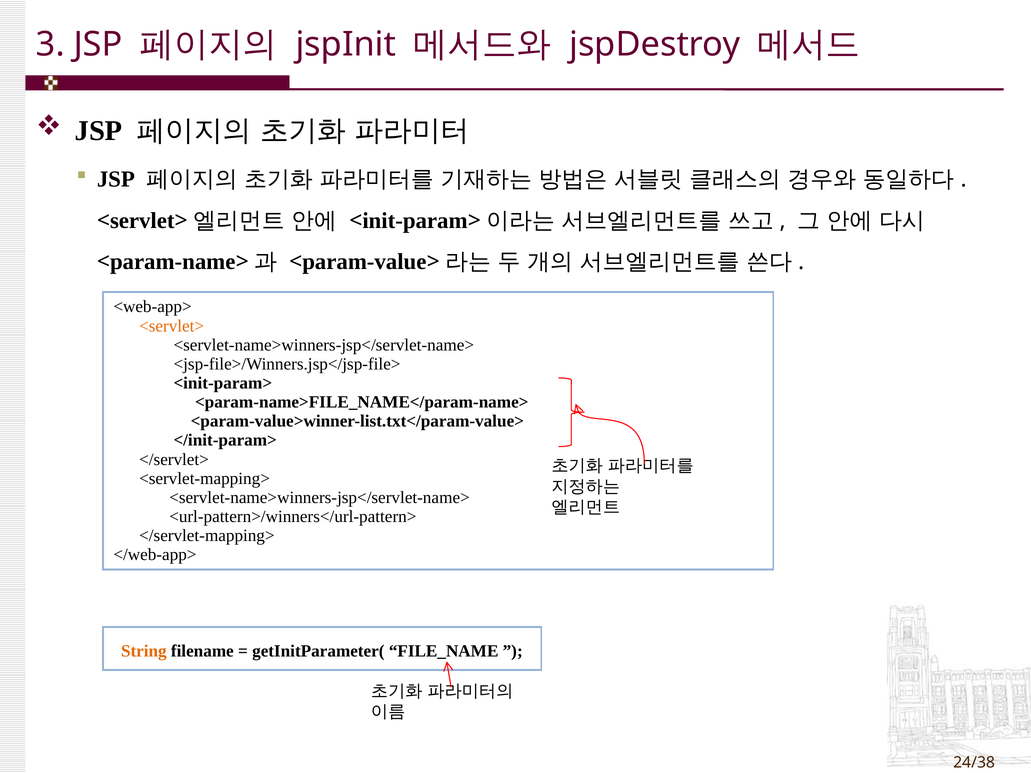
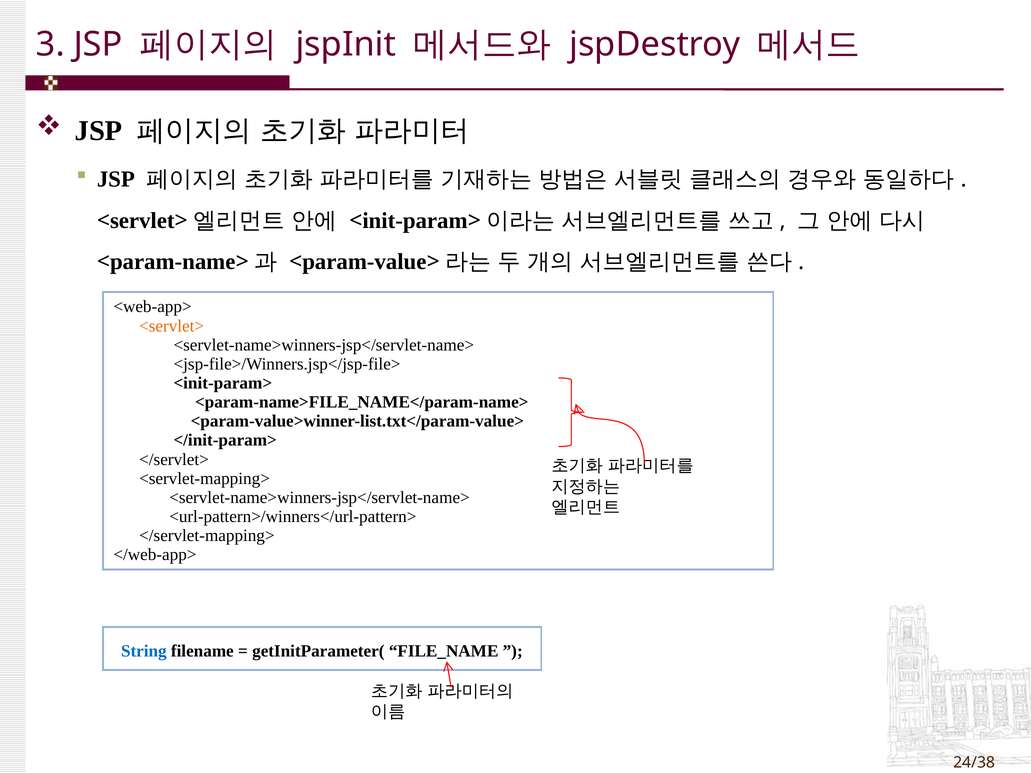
String colour: orange -> blue
